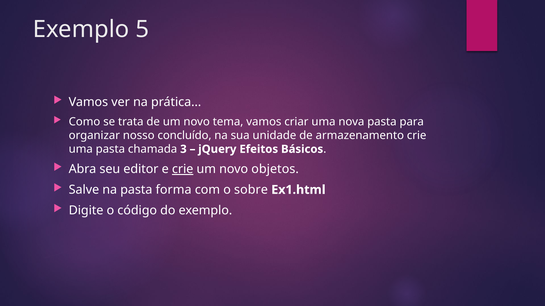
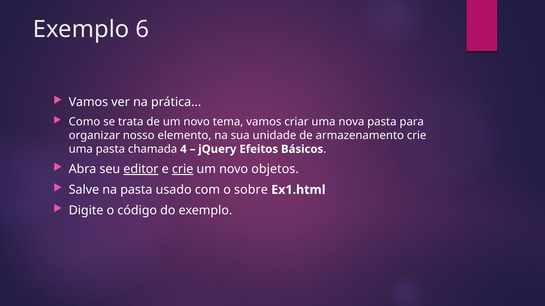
5: 5 -> 6
concluído: concluído -> elemento
3: 3 -> 4
editor underline: none -> present
forma: forma -> usado
